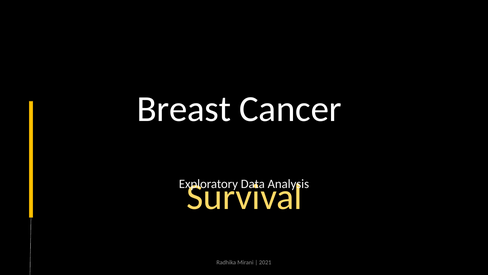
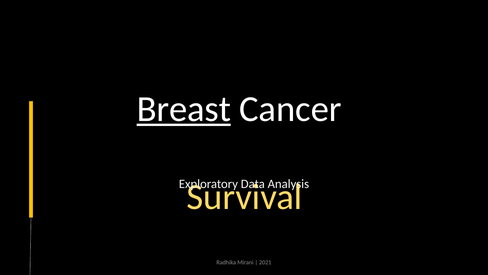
Breast underline: none -> present
